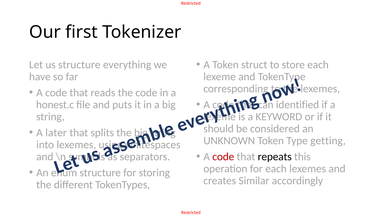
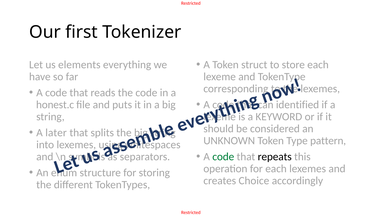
us structure: structure -> elements
getting: getting -> pattern
code at (223, 157) colour: red -> green
Similar: Similar -> Choice
